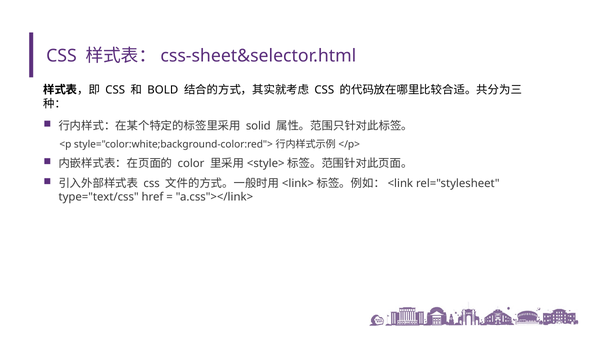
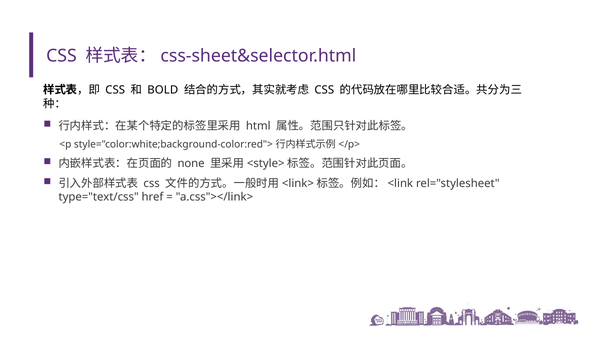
solid: solid -> html
color: color -> none
